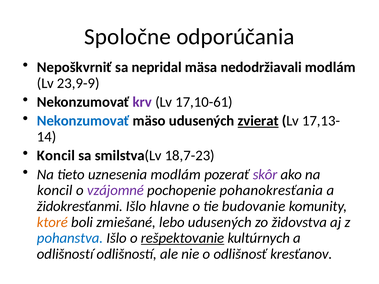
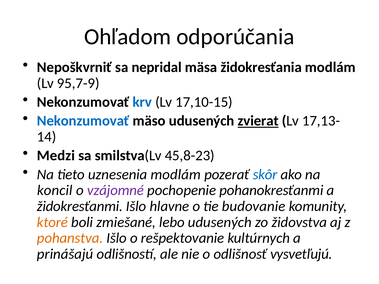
Spoločne: Spoločne -> Ohľadom
nedodržiavali: nedodržiavali -> židokresťania
23,9-9: 23,9-9 -> 95,7-9
krv colour: purple -> blue
17,10-61: 17,10-61 -> 17,10-15
Koncil at (56, 156): Koncil -> Medzi
18,7-23: 18,7-23 -> 45,8-23
skôr colour: purple -> blue
pohanokresťania: pohanokresťania -> pohanokresťanmi
pohanstva colour: blue -> orange
rešpektovanie underline: present -> none
odlišností at (65, 254): odlišností -> prinášajú
kresťanov: kresťanov -> vysvetľujú
